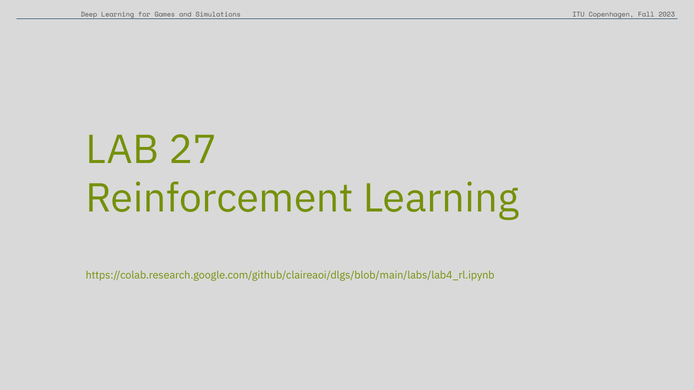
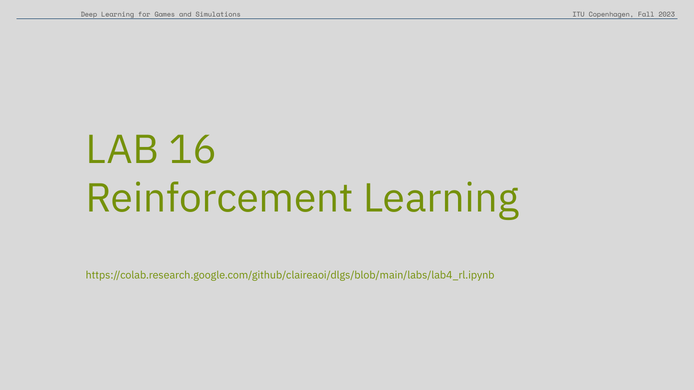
27: 27 -> 16
